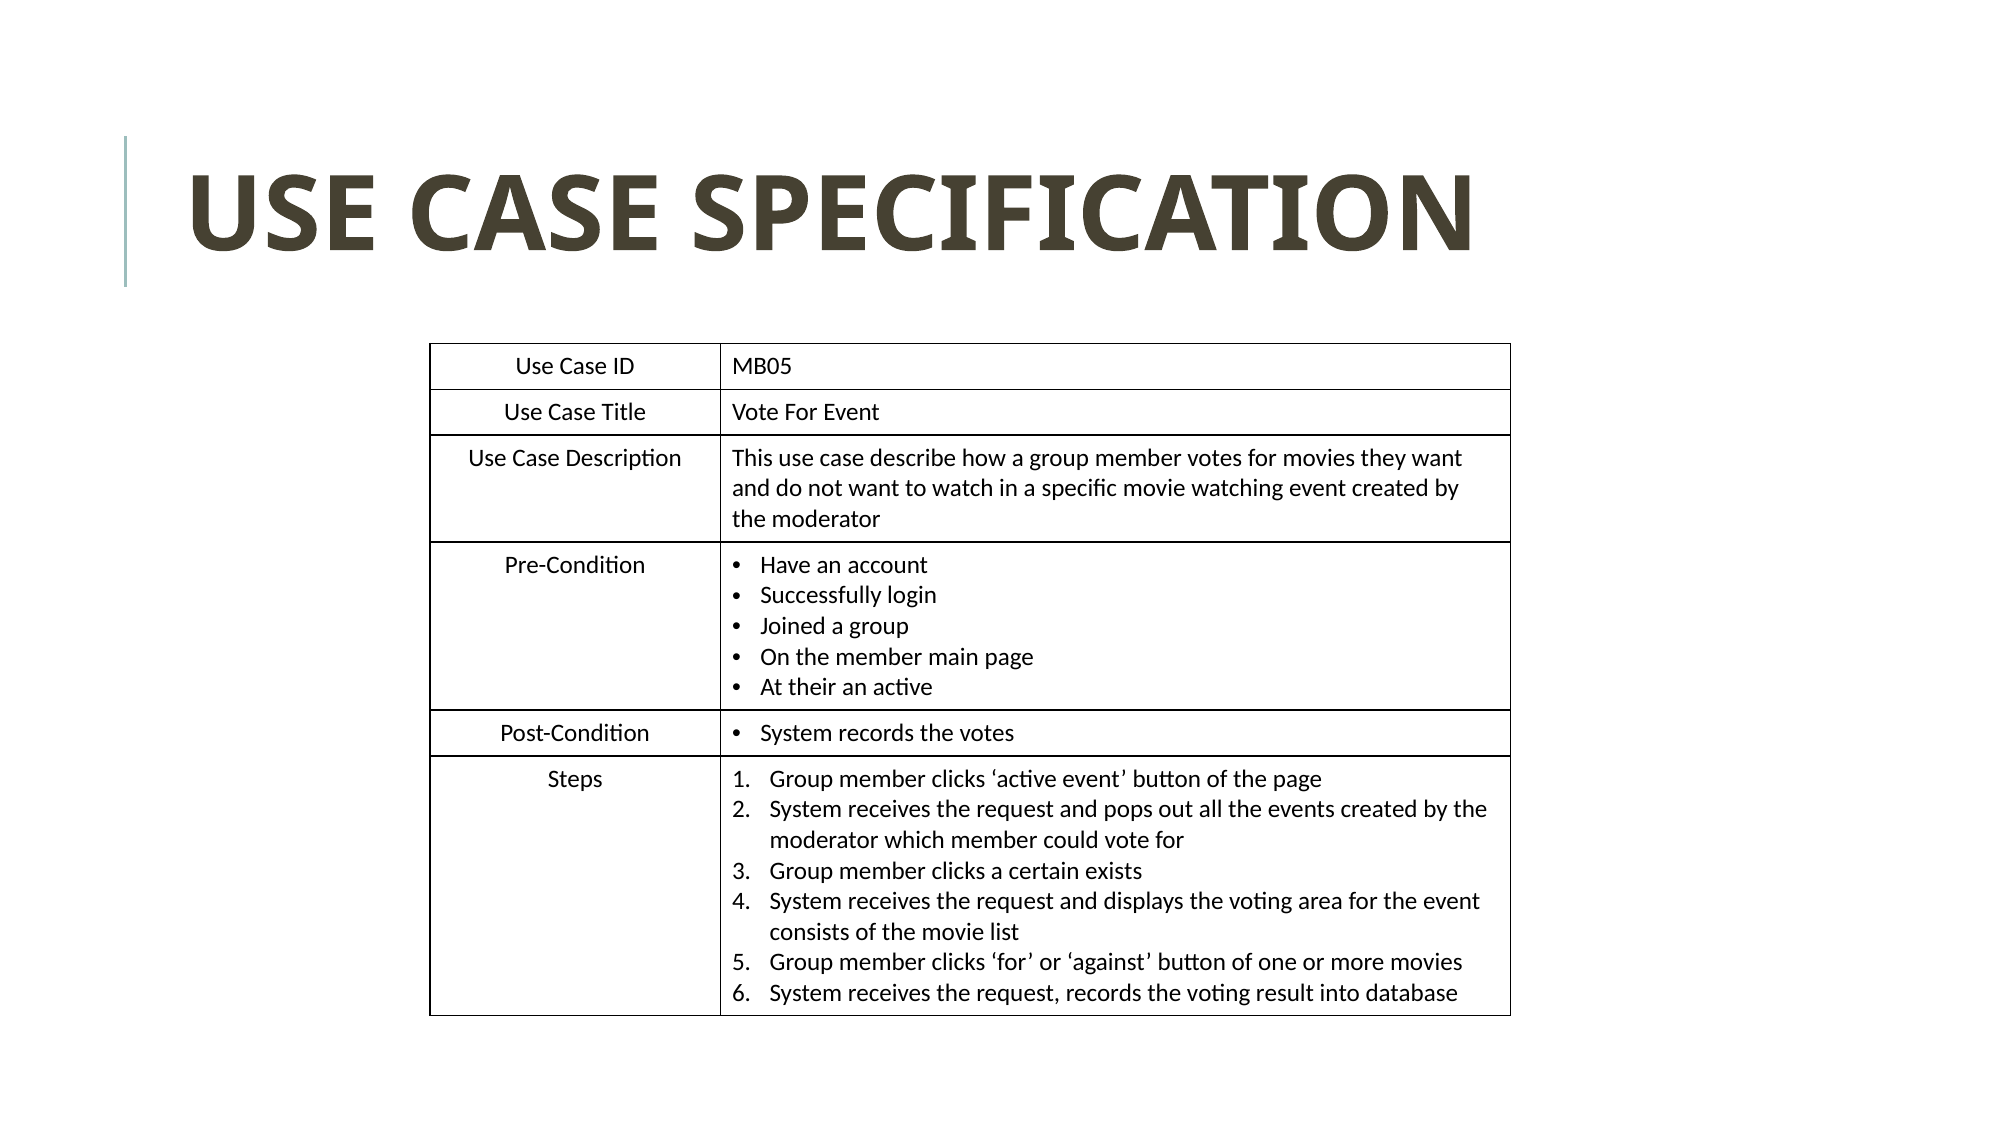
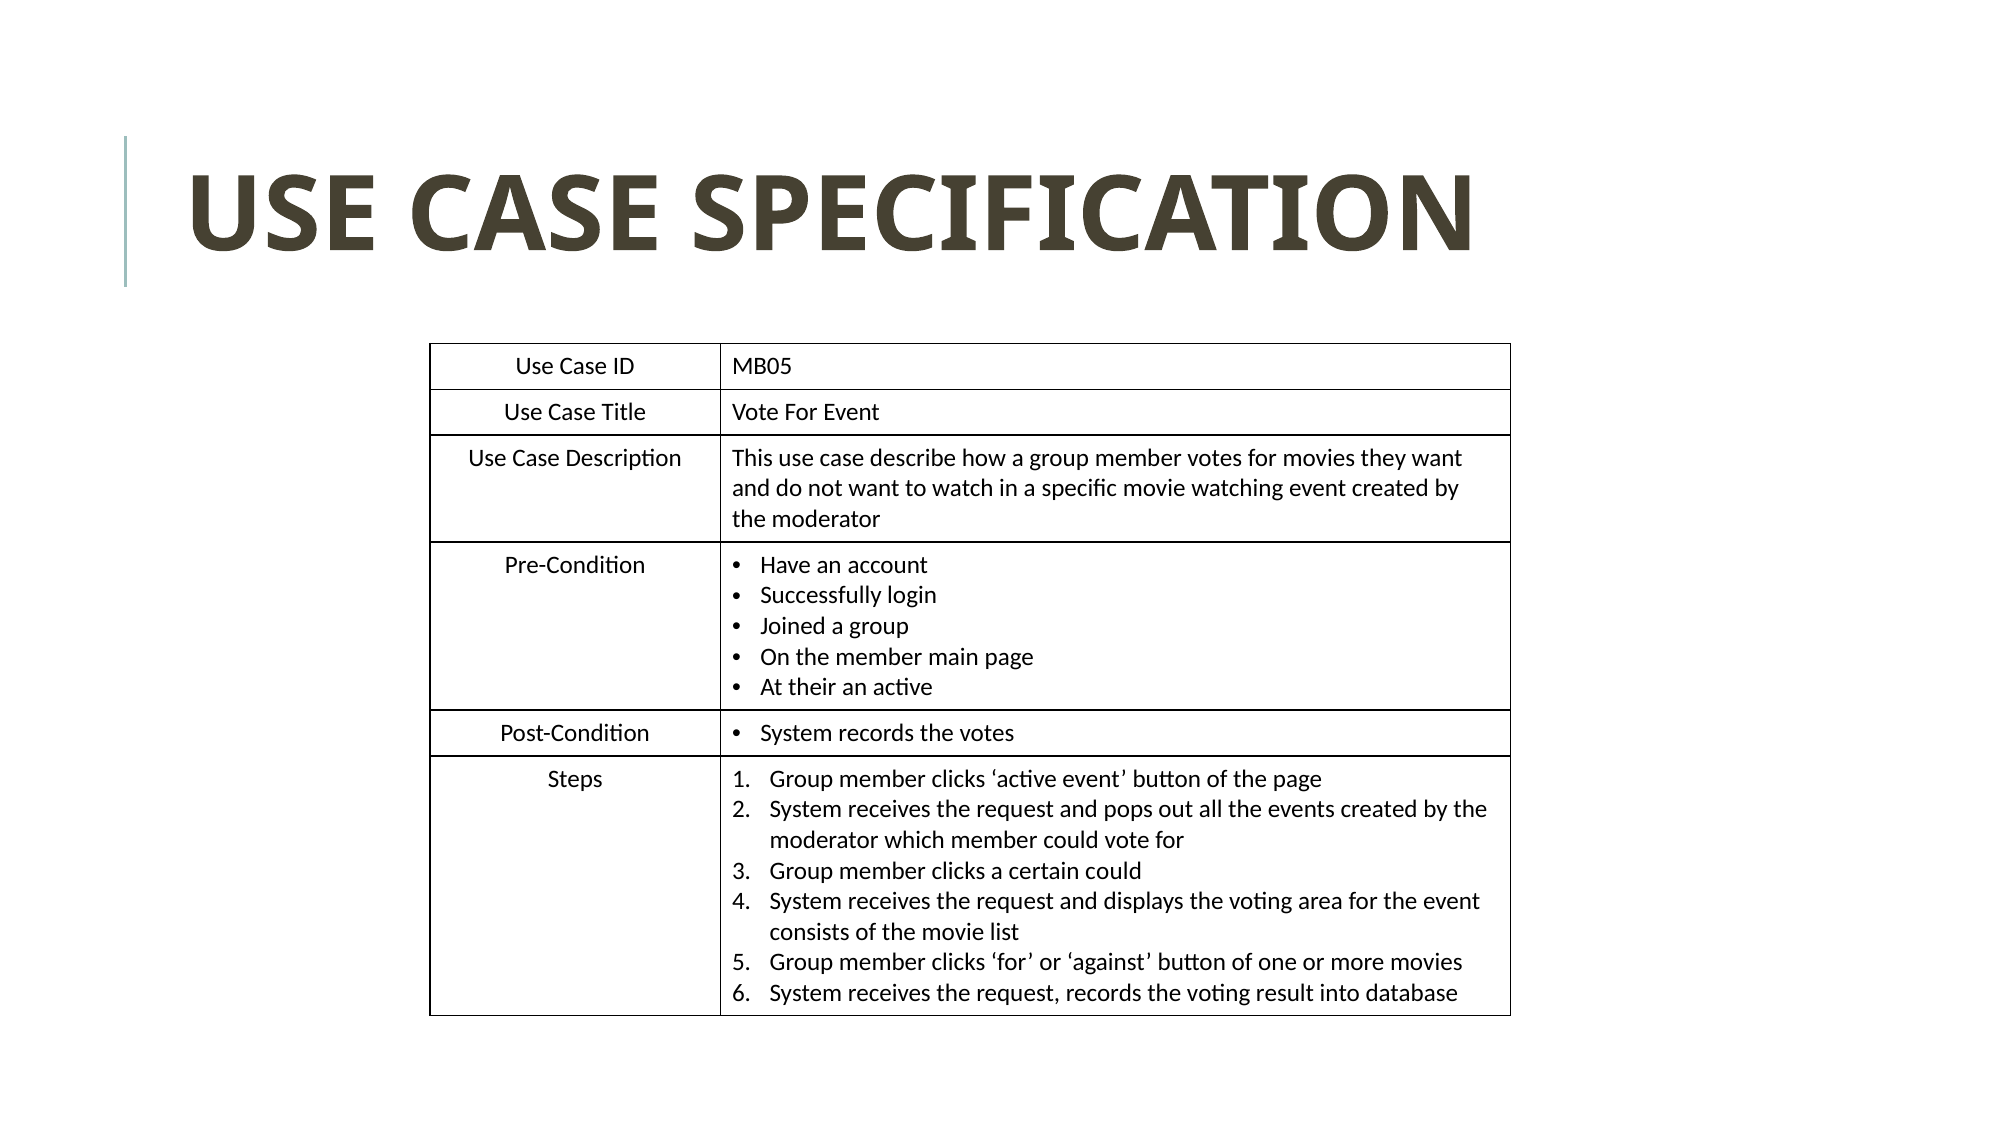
certain exists: exists -> could
